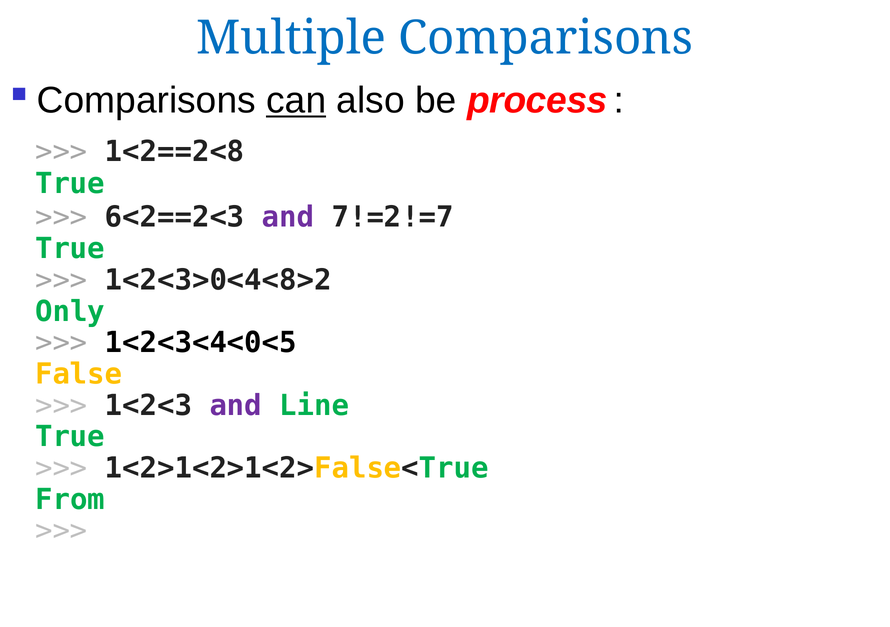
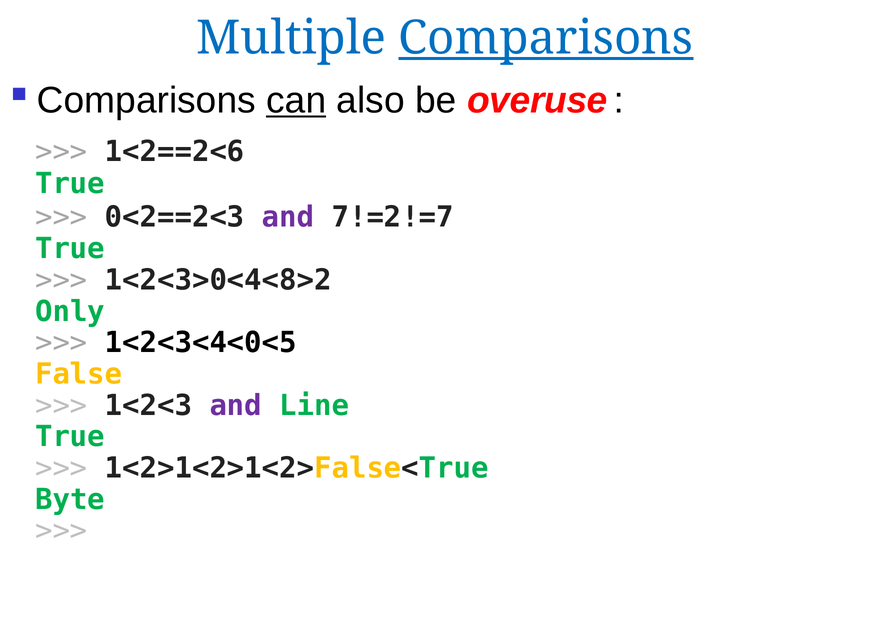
Comparisons at (546, 38) underline: none -> present
process: process -> overuse
1<2==2<8: 1<2==2<8 -> 1<2==2<6
6<2==2<3: 6<2==2<3 -> 0<2==2<3
From: From -> Byte
